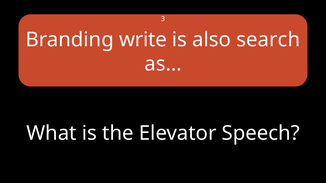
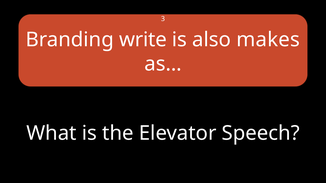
search: search -> makes
